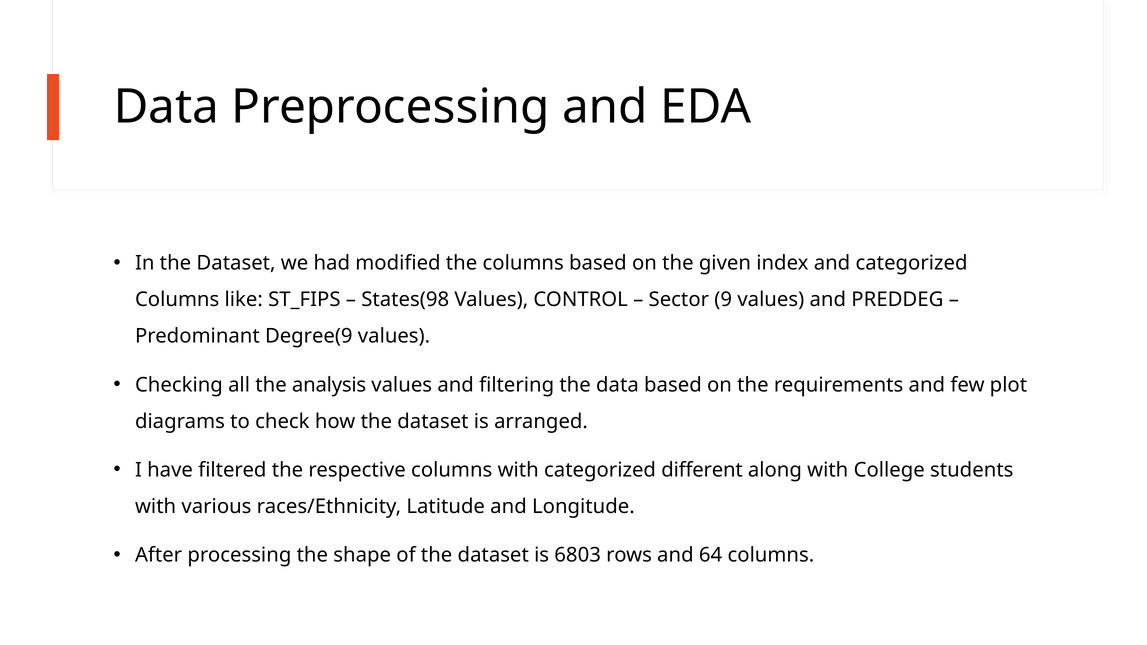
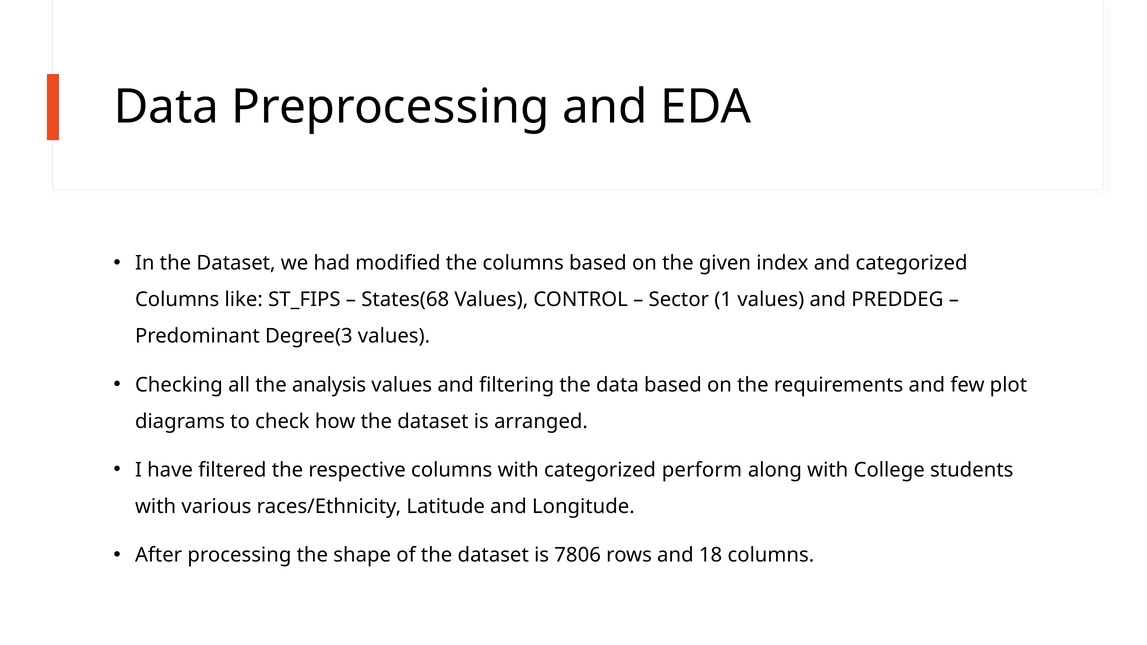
States(98: States(98 -> States(68
9: 9 -> 1
Degree(9: Degree(9 -> Degree(3
different: different -> perform
6803: 6803 -> 7806
64: 64 -> 18
